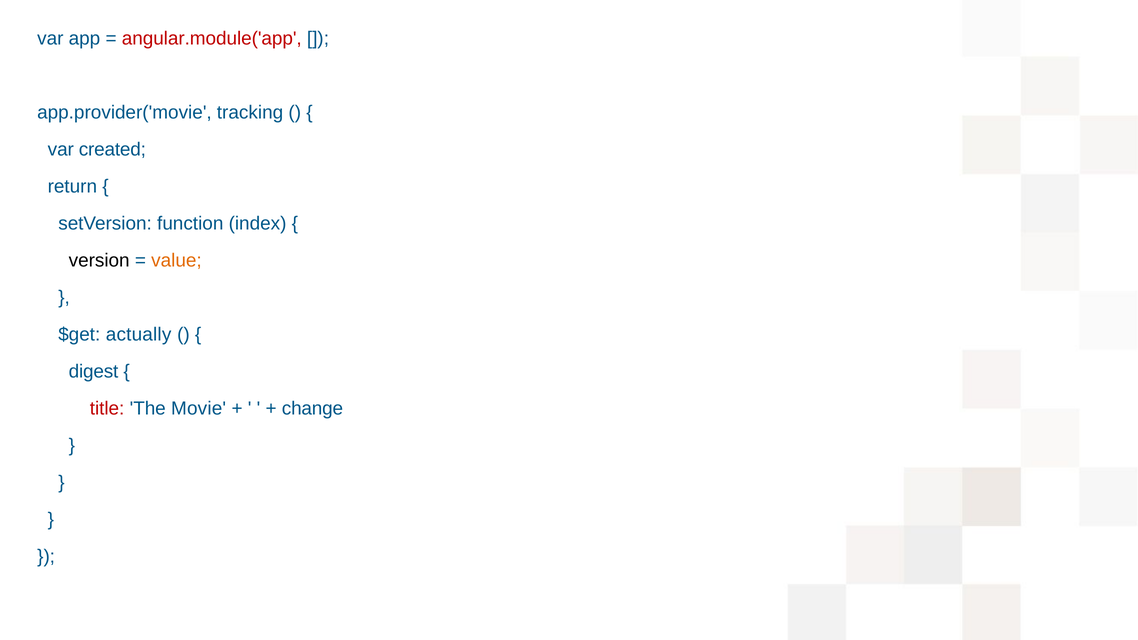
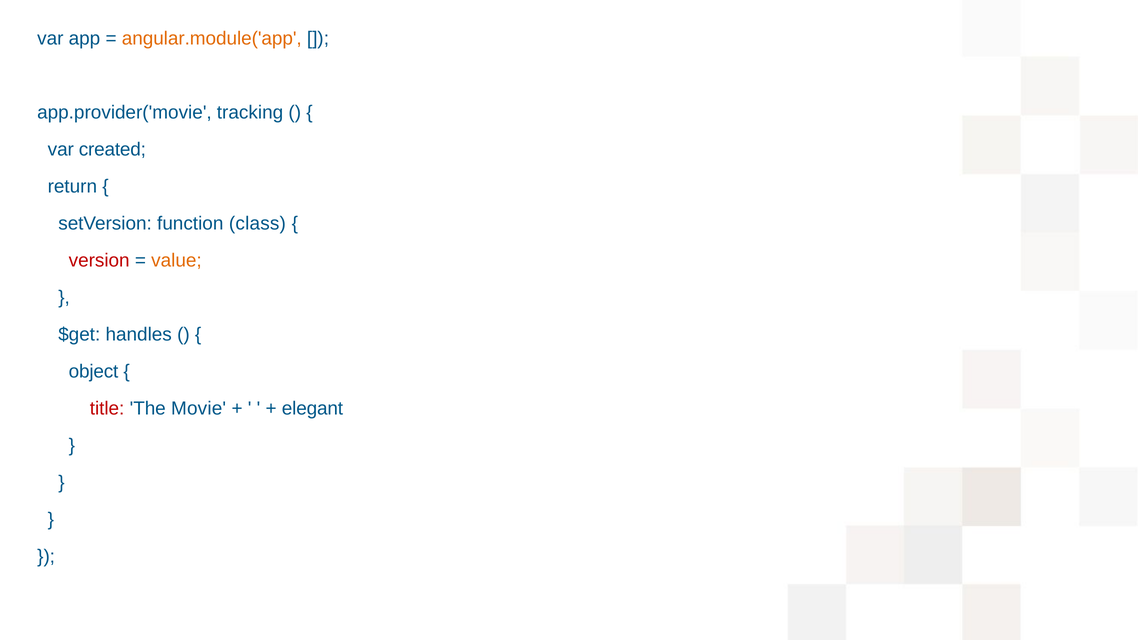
angular.module('app colour: red -> orange
index: index -> class
version colour: black -> red
actually: actually -> handles
digest: digest -> object
change: change -> elegant
